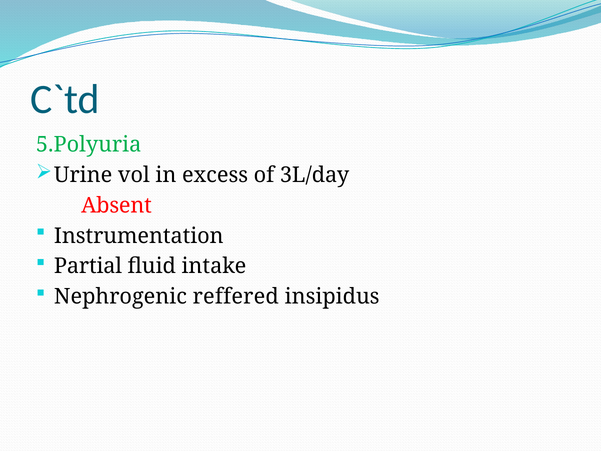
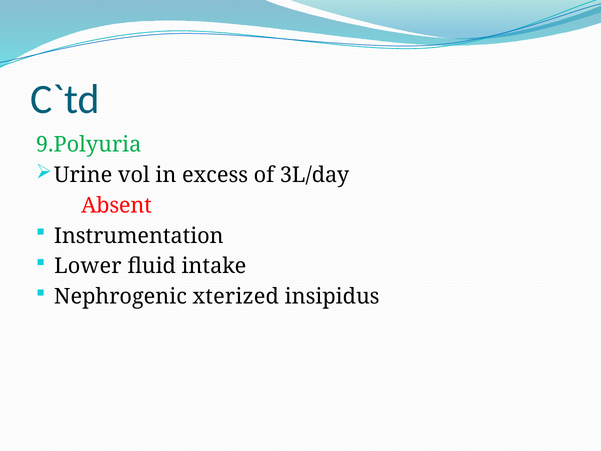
5.Polyuria: 5.Polyuria -> 9.Polyuria
Partial: Partial -> Lower
reffered: reffered -> xterized
